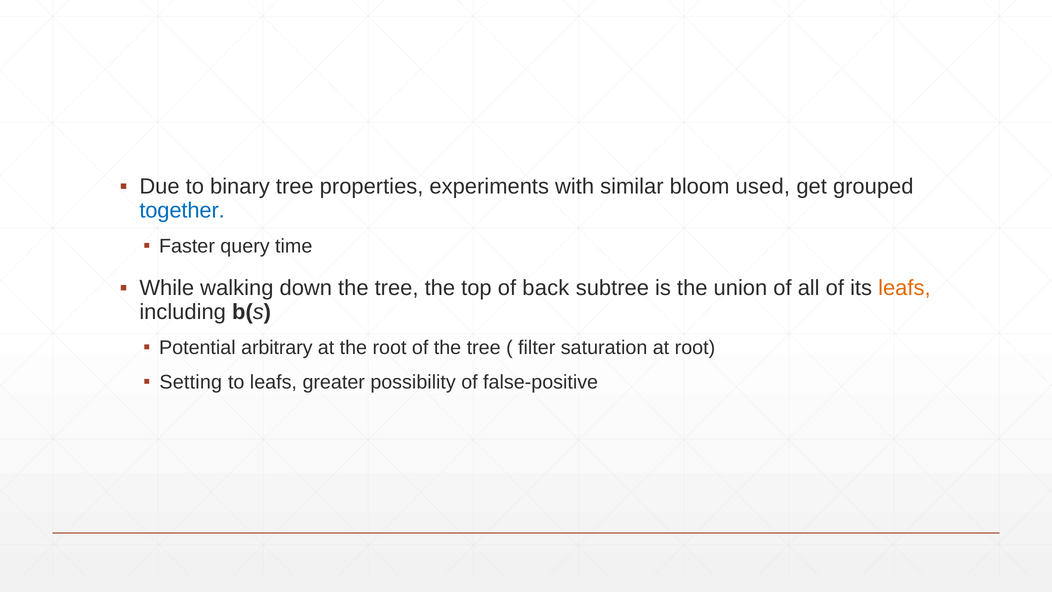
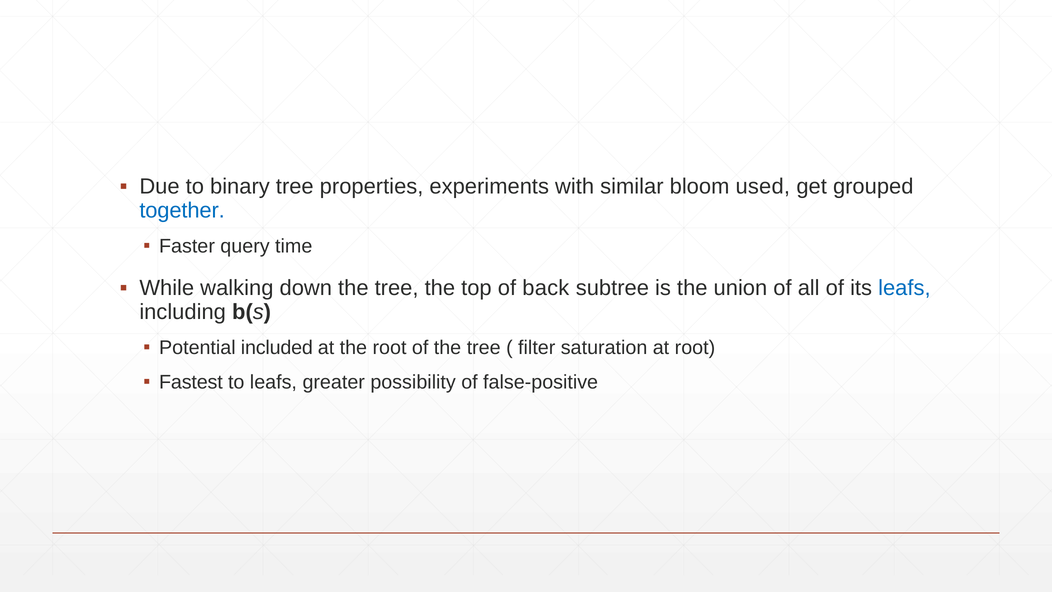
leafs at (904, 288) colour: orange -> blue
arbitrary: arbitrary -> included
Setting: Setting -> Fastest
